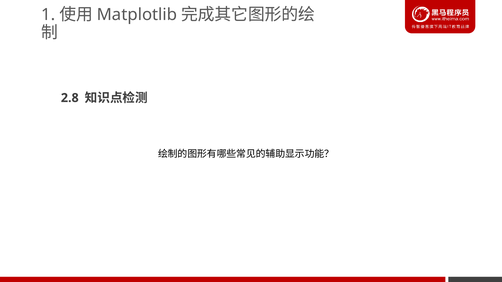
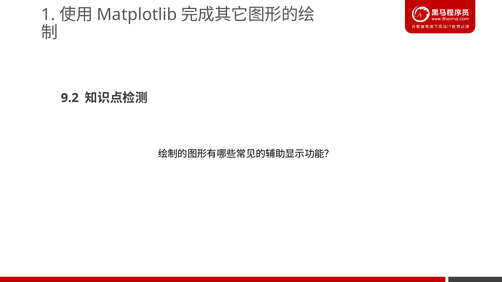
2.8: 2.8 -> 9.2
